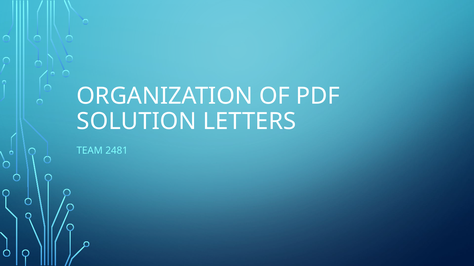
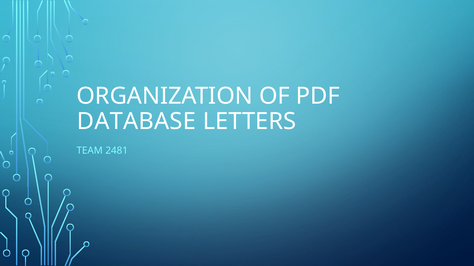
SOLUTION: SOLUTION -> DATABASE
